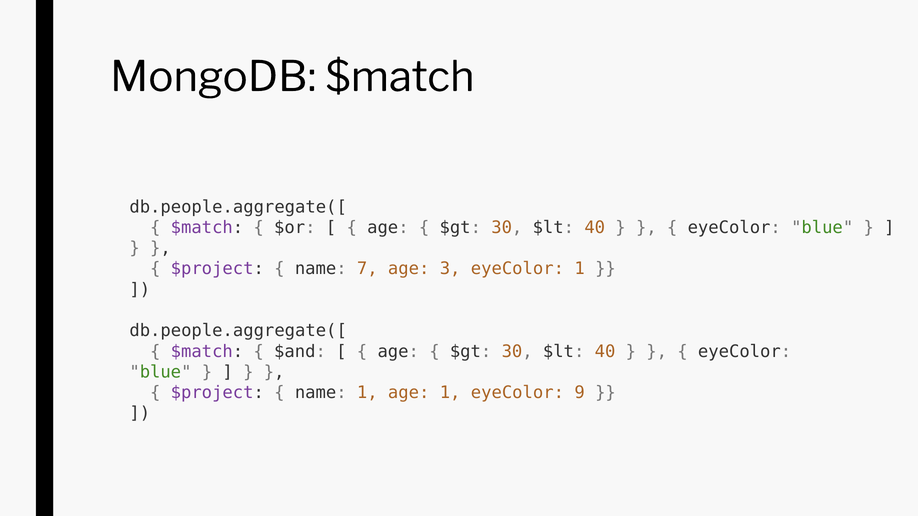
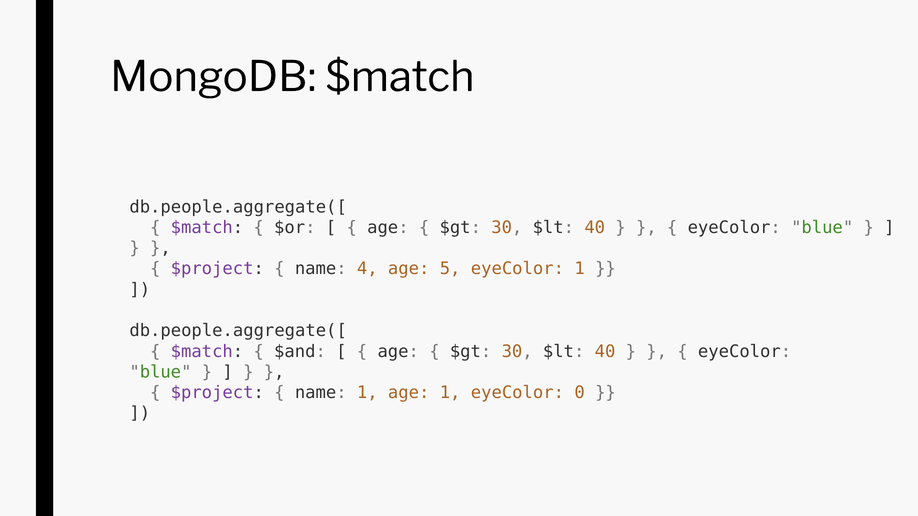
7: 7 -> 4
3: 3 -> 5
9: 9 -> 0
